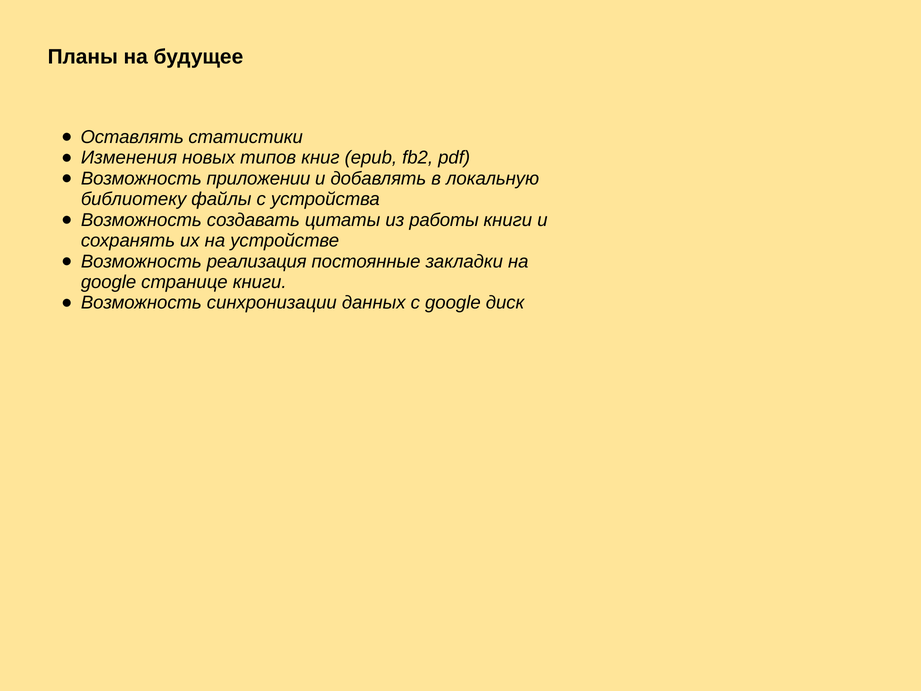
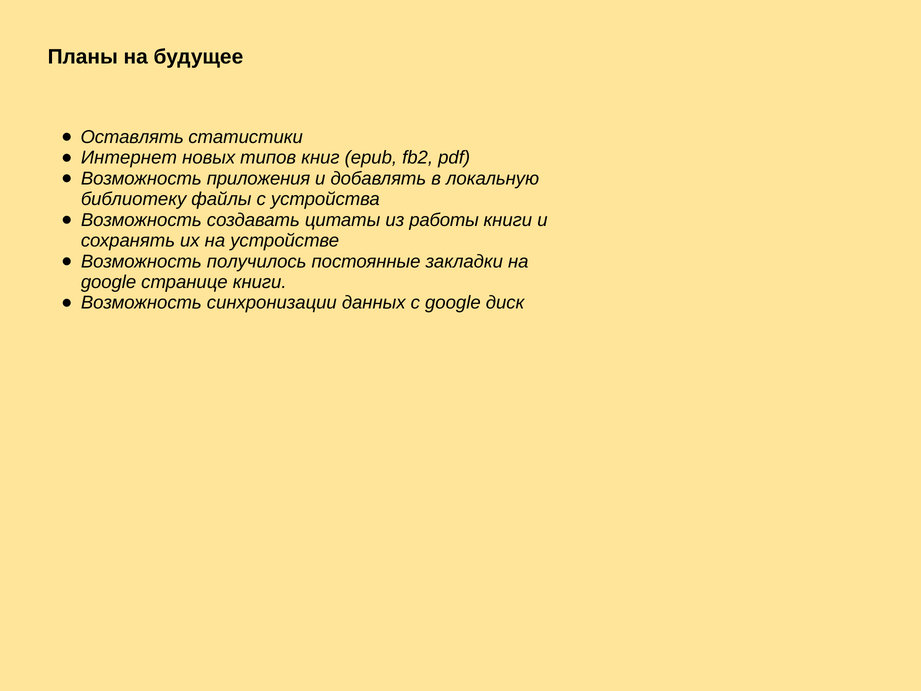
Изменения: Изменения -> Интернет
приложении: приложении -> приложения
реализация: реализация -> получилось
